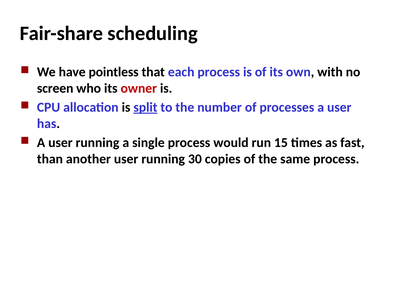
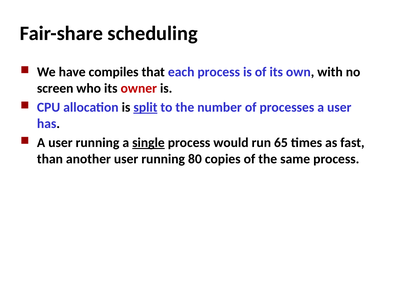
pointless: pointless -> compiles
single underline: none -> present
15: 15 -> 65
30: 30 -> 80
